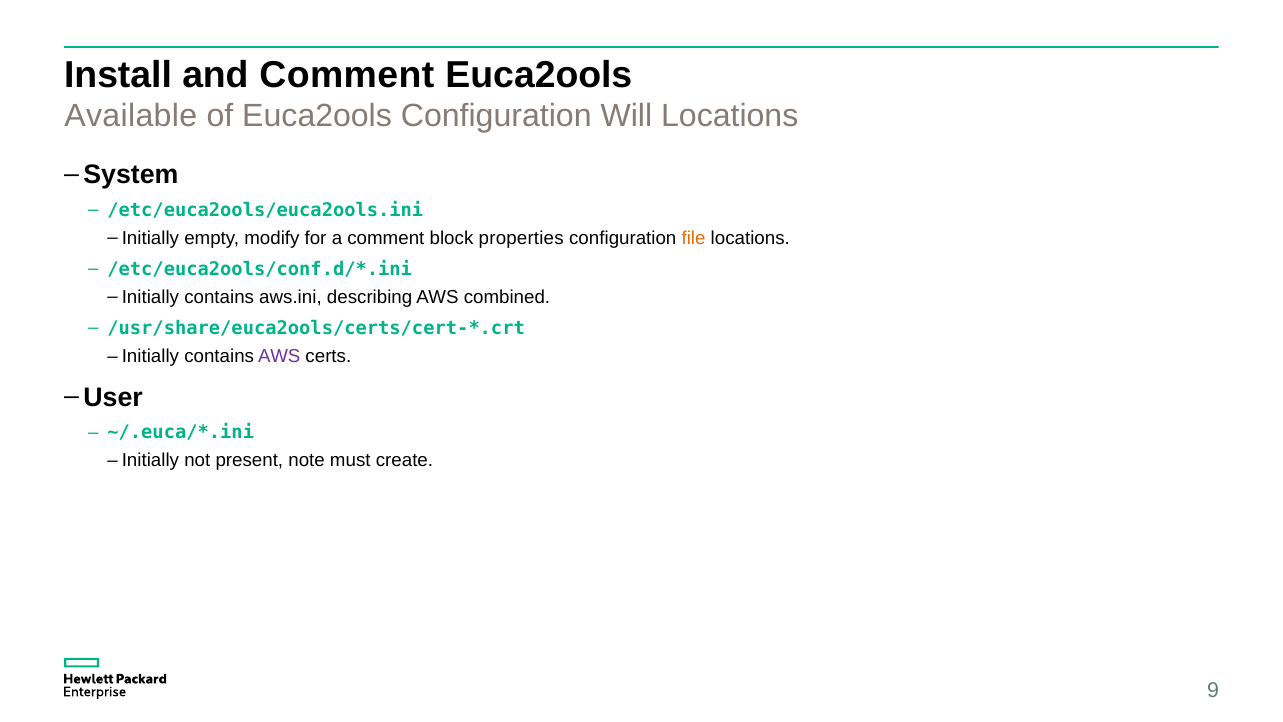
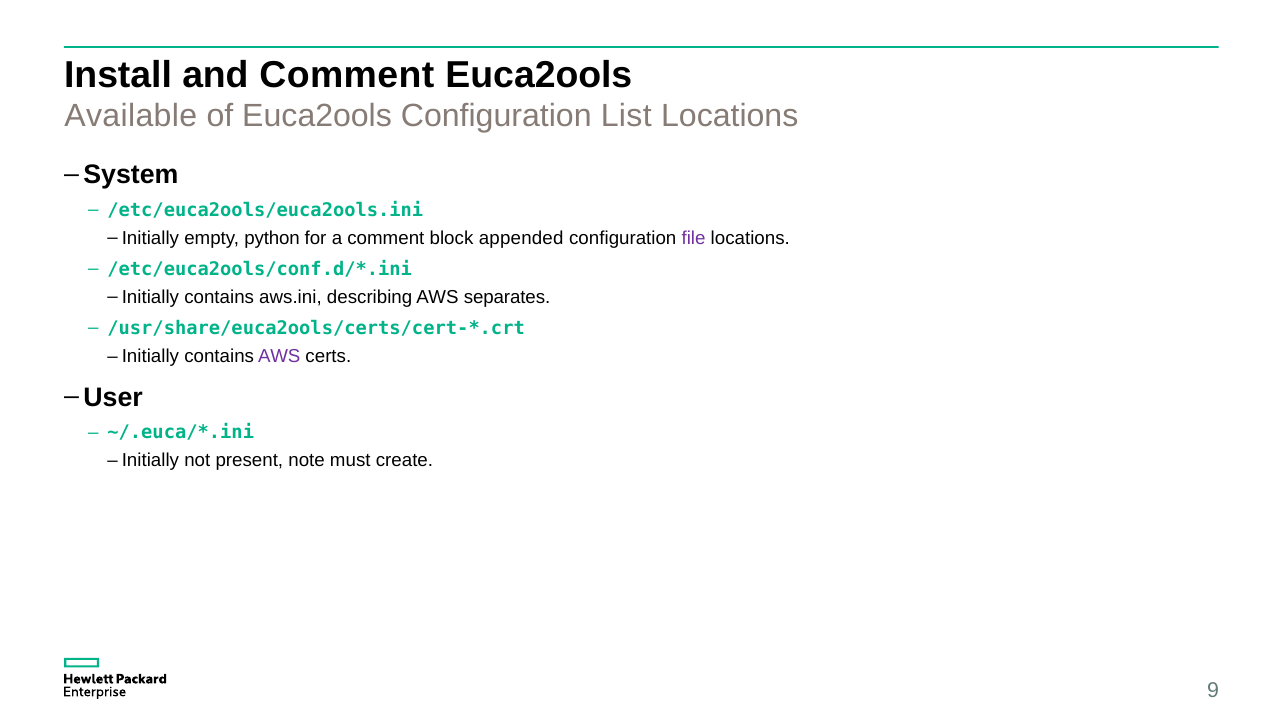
Will: Will -> List
modify: modify -> python
properties: properties -> appended
file colour: orange -> purple
combined: combined -> separates
